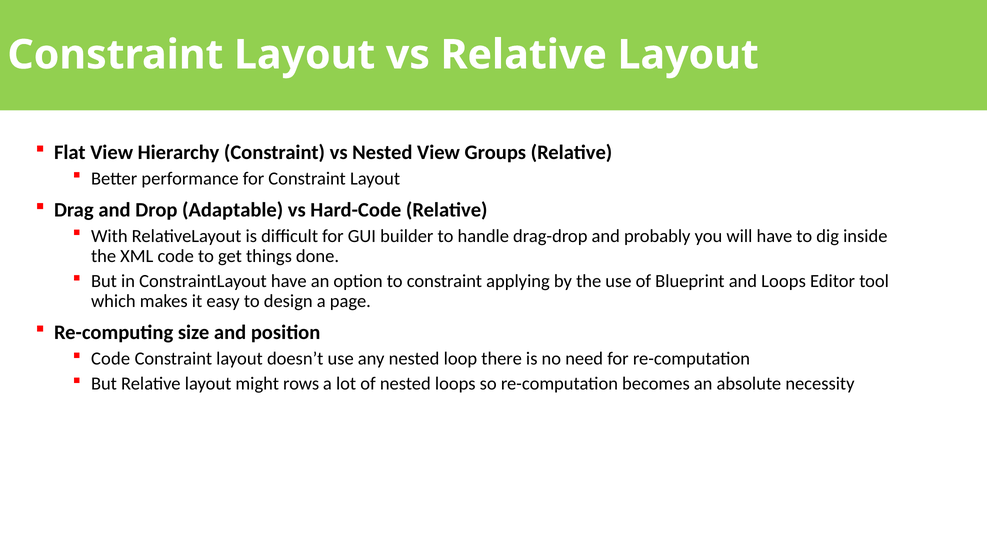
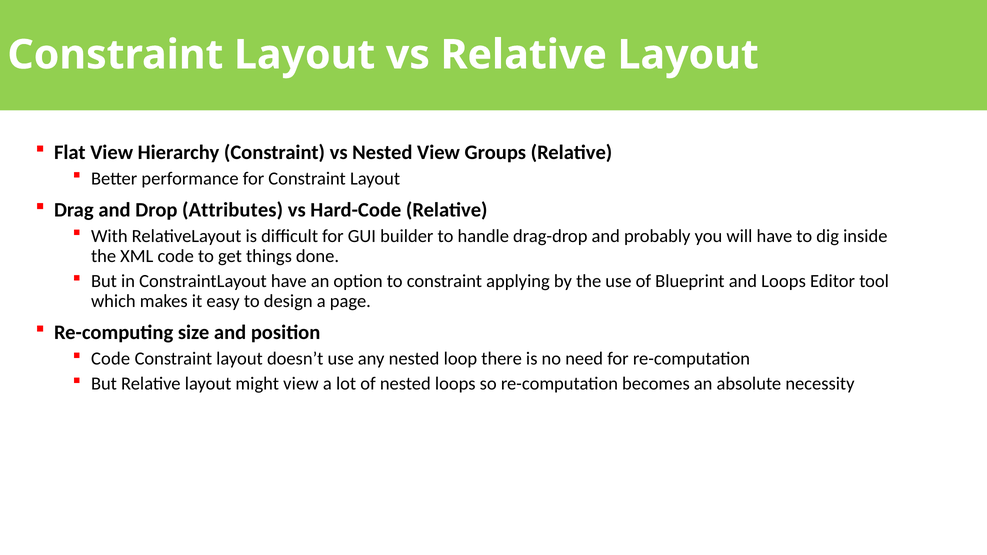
Adaptable: Adaptable -> Attributes
might rows: rows -> view
